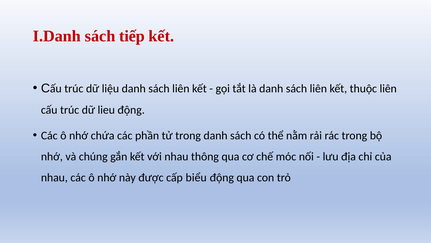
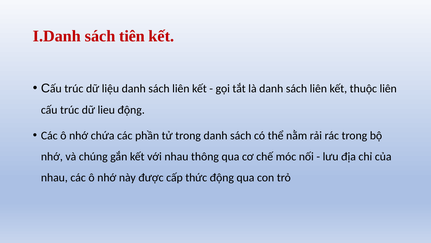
tiếp: tiếp -> tiên
biểu: biểu -> thức
